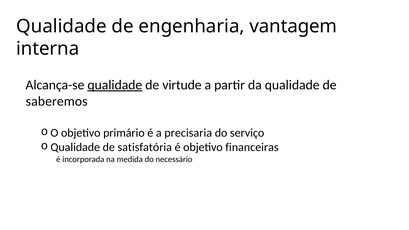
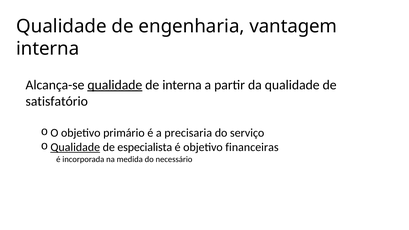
de virtude: virtude -> interna
saberemos: saberemos -> satisfatório
Qualidade at (75, 147) underline: none -> present
satisfatória: satisfatória -> especialista
